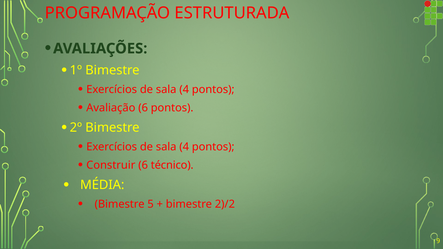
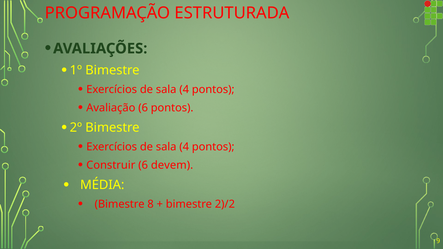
técnico: técnico -> devem
5: 5 -> 8
